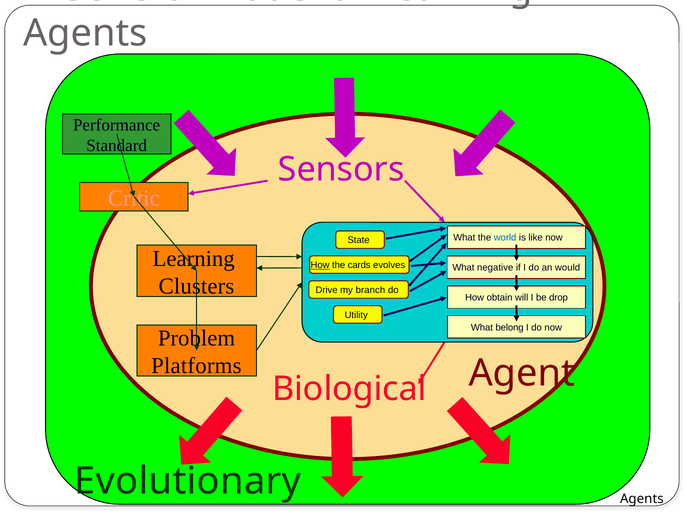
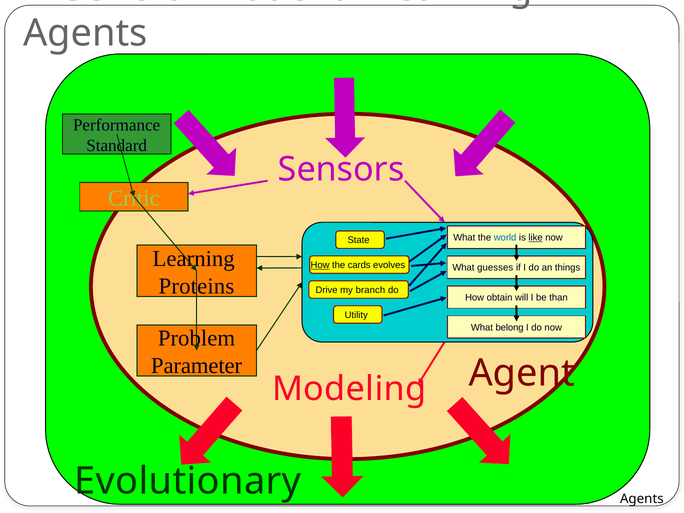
Critic colour: pink -> light green
like underline: none -> present
negative: negative -> guesses
would: would -> things
Clusters: Clusters -> Proteins
drop: drop -> than
Platforms: Platforms -> Parameter
Biological: Biological -> Modeling
